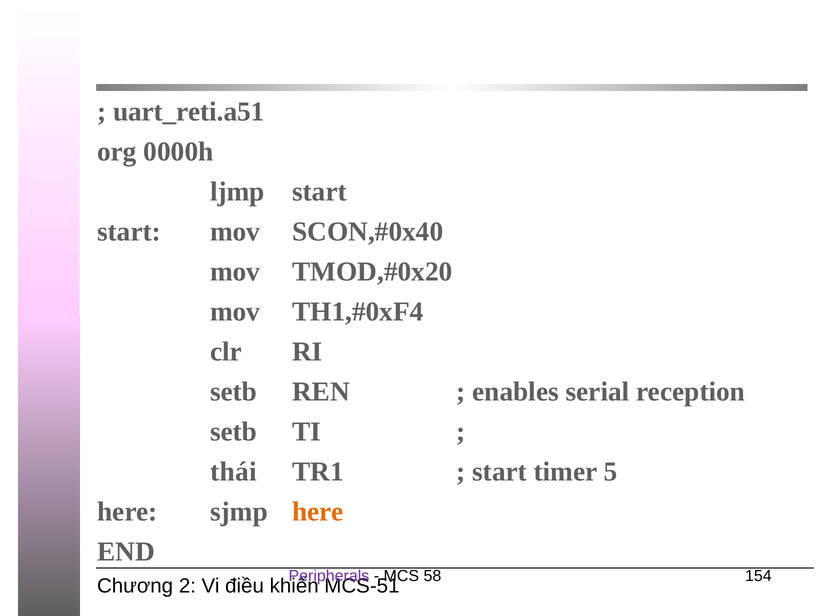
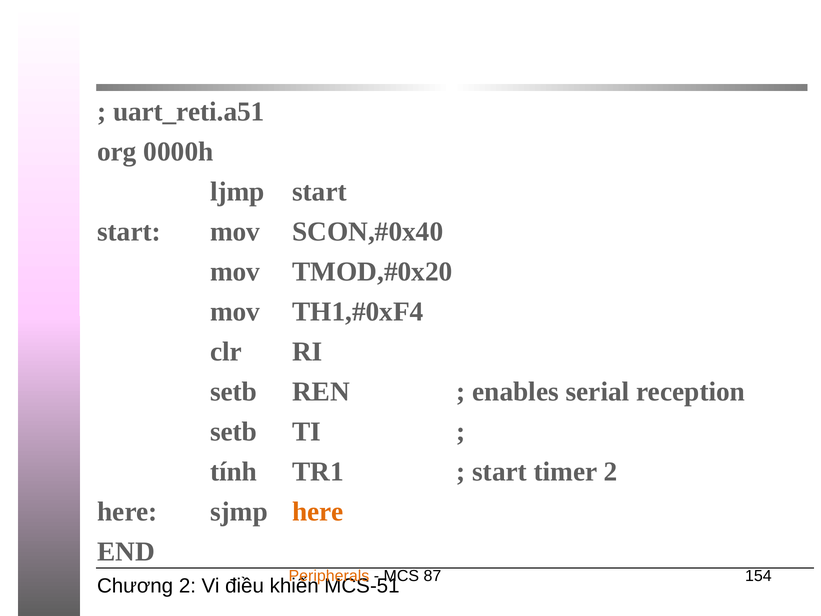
thái: thái -> tính
timer 5: 5 -> 2
Peripherals colour: purple -> orange
58: 58 -> 87
